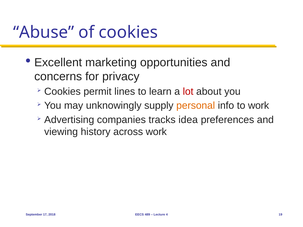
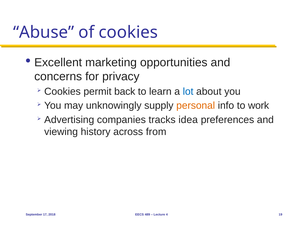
lines: lines -> back
lot colour: red -> blue
across work: work -> from
